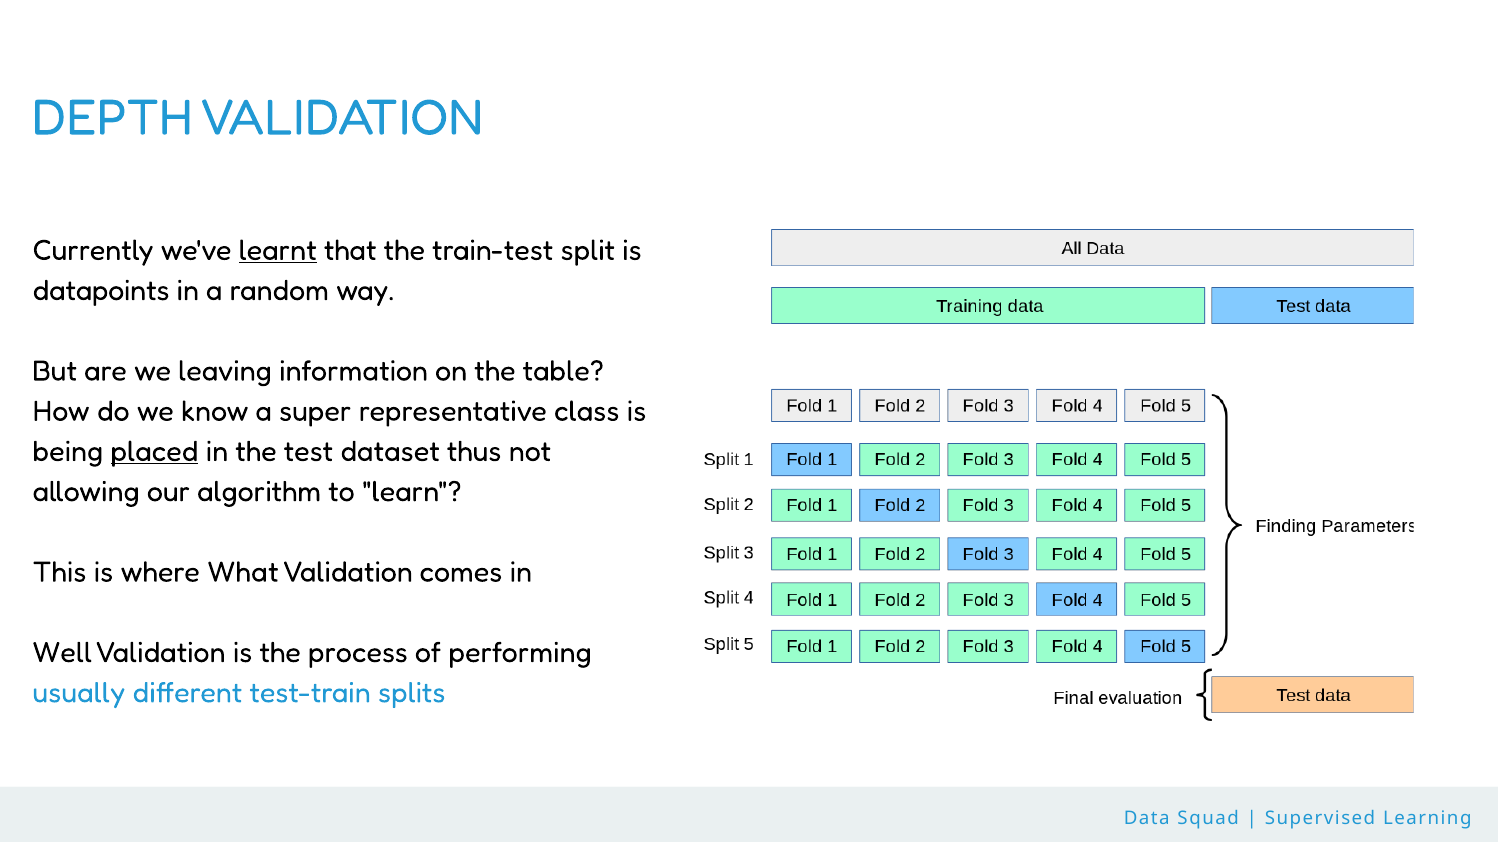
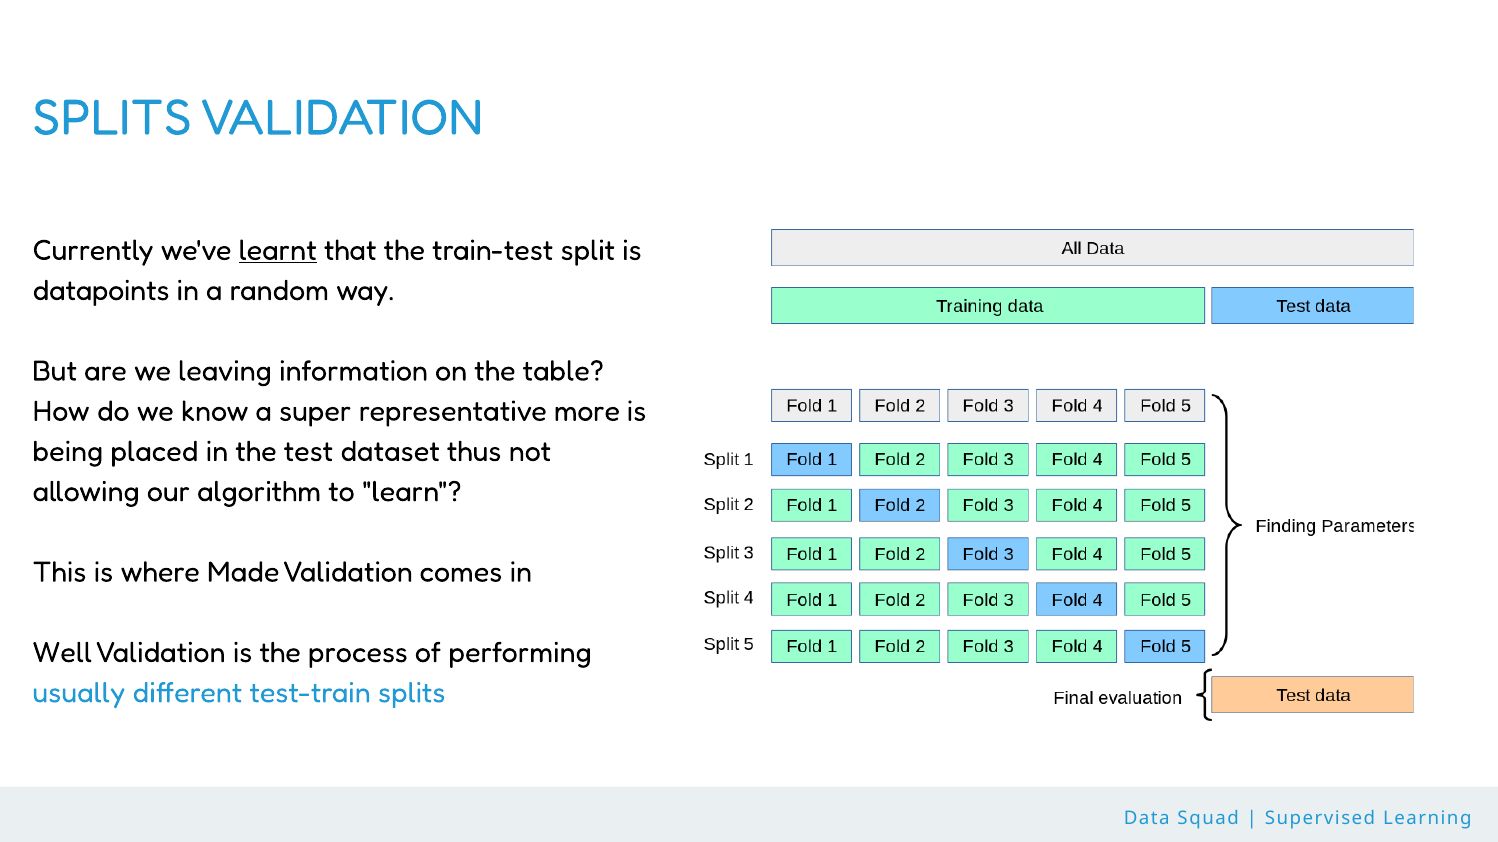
DEPTH at (112, 118): DEPTH -> SPLITS
class: class -> more
placed underline: present -> none
What: What -> Made
